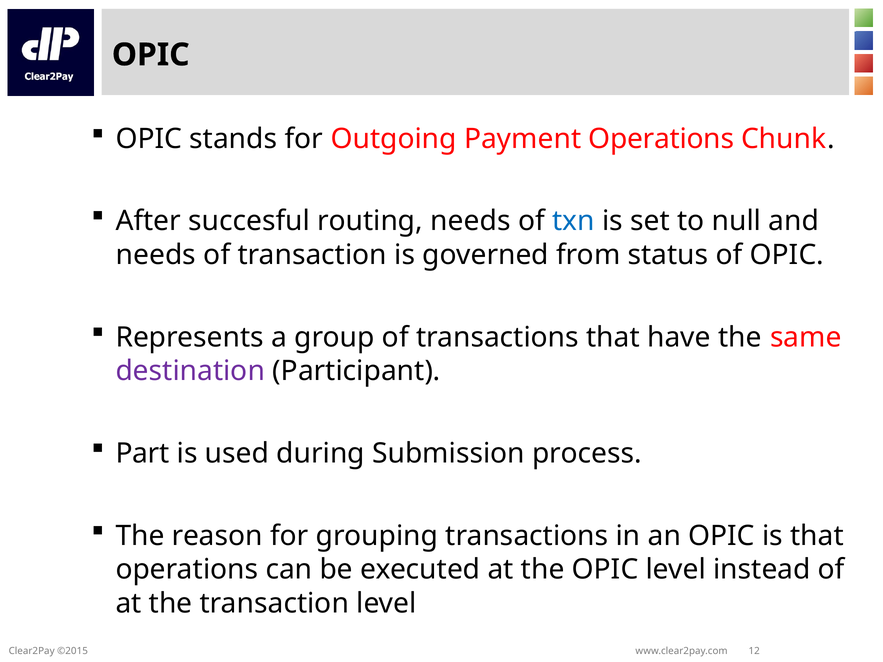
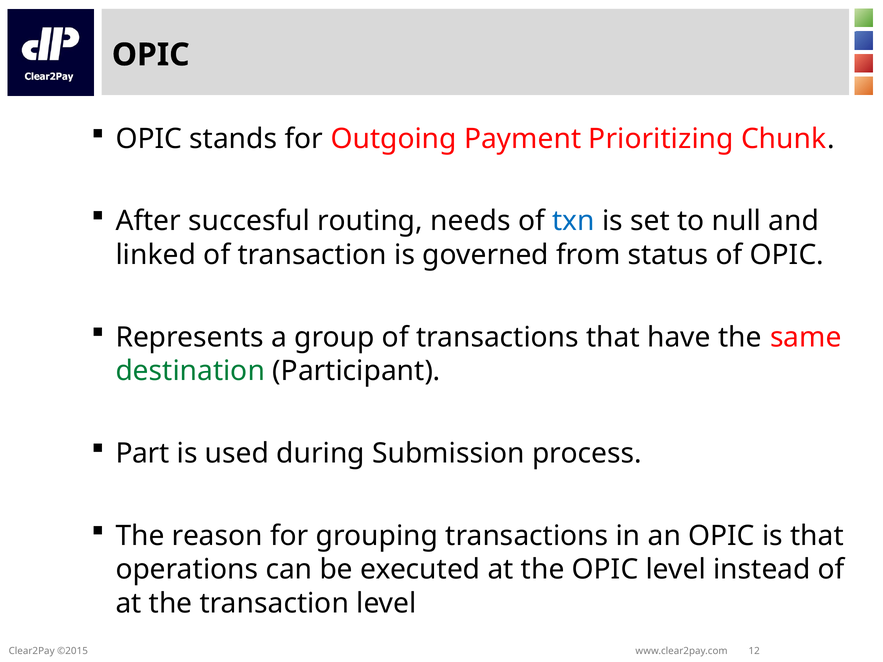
Payment Operations: Operations -> Prioritizing
needs at (156, 255): needs -> linked
destination colour: purple -> green
